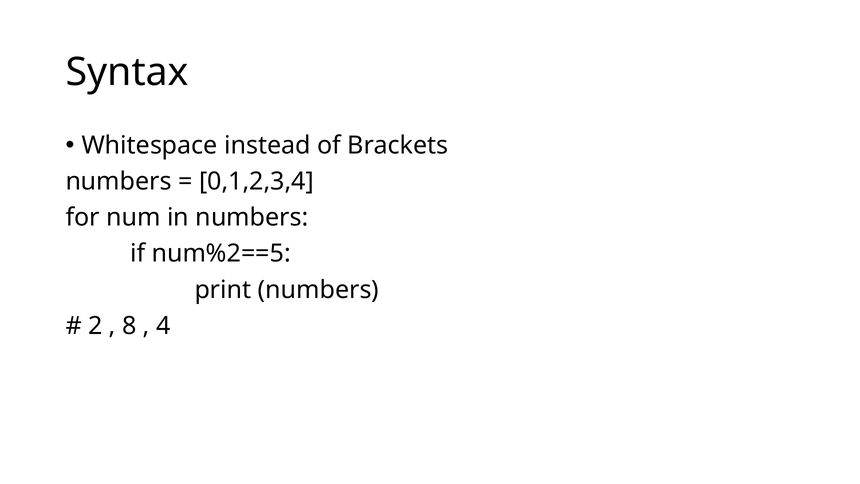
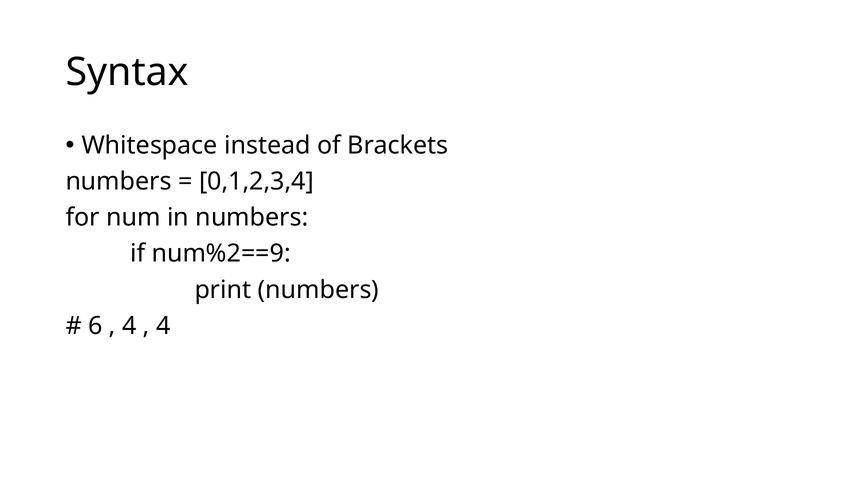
num%2==5: num%2==5 -> num%2==9
2: 2 -> 6
8 at (129, 326): 8 -> 4
